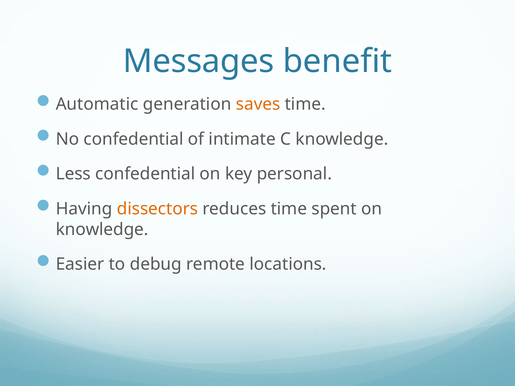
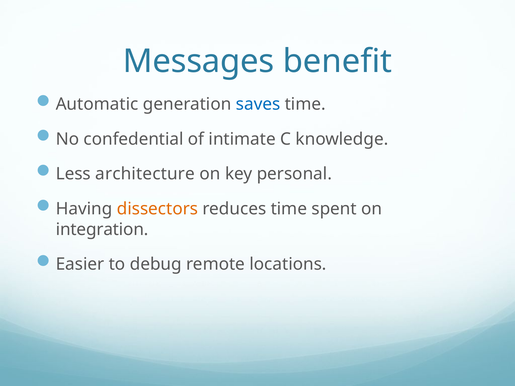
saves colour: orange -> blue
Less confedential: confedential -> architecture
knowledge at (102, 230): knowledge -> integration
